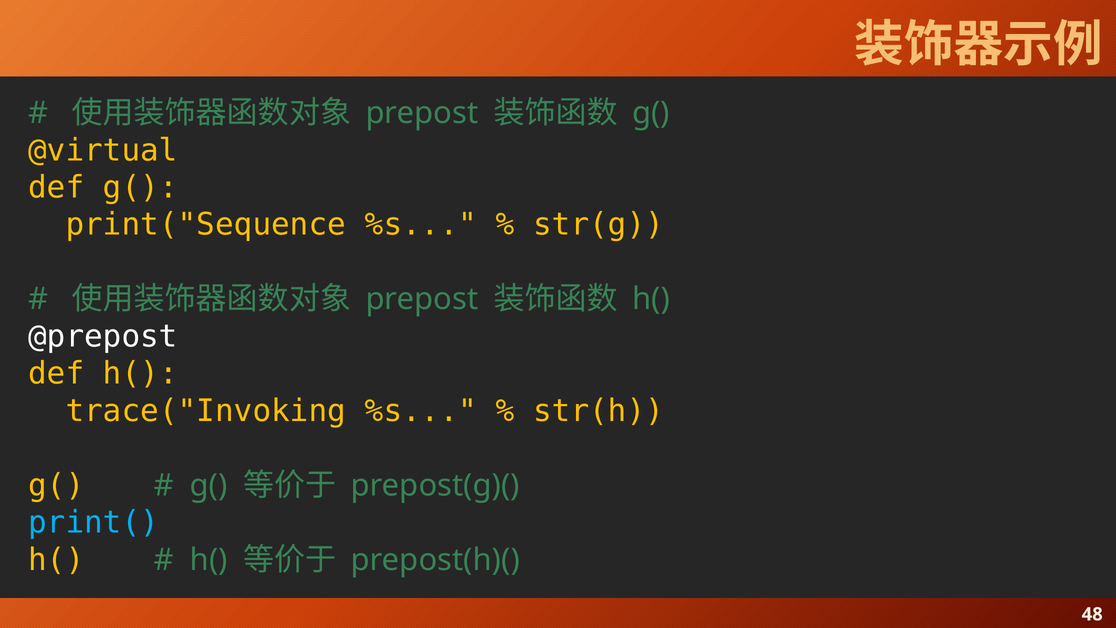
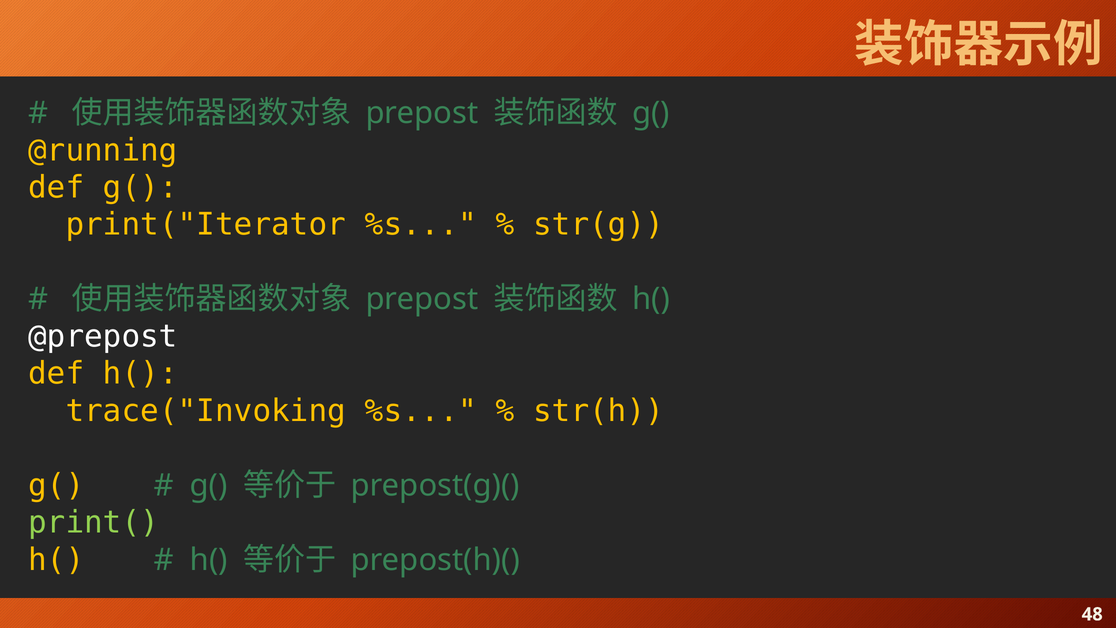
@virtual: @virtual -> @running
print("Sequence: print("Sequence -> print("Iterator
print( colour: light blue -> light green
